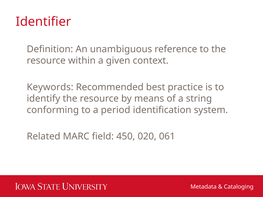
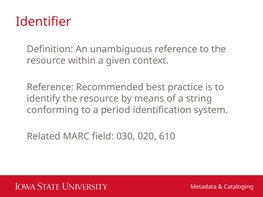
Keywords at (50, 87): Keywords -> Reference
450: 450 -> 030
061: 061 -> 610
